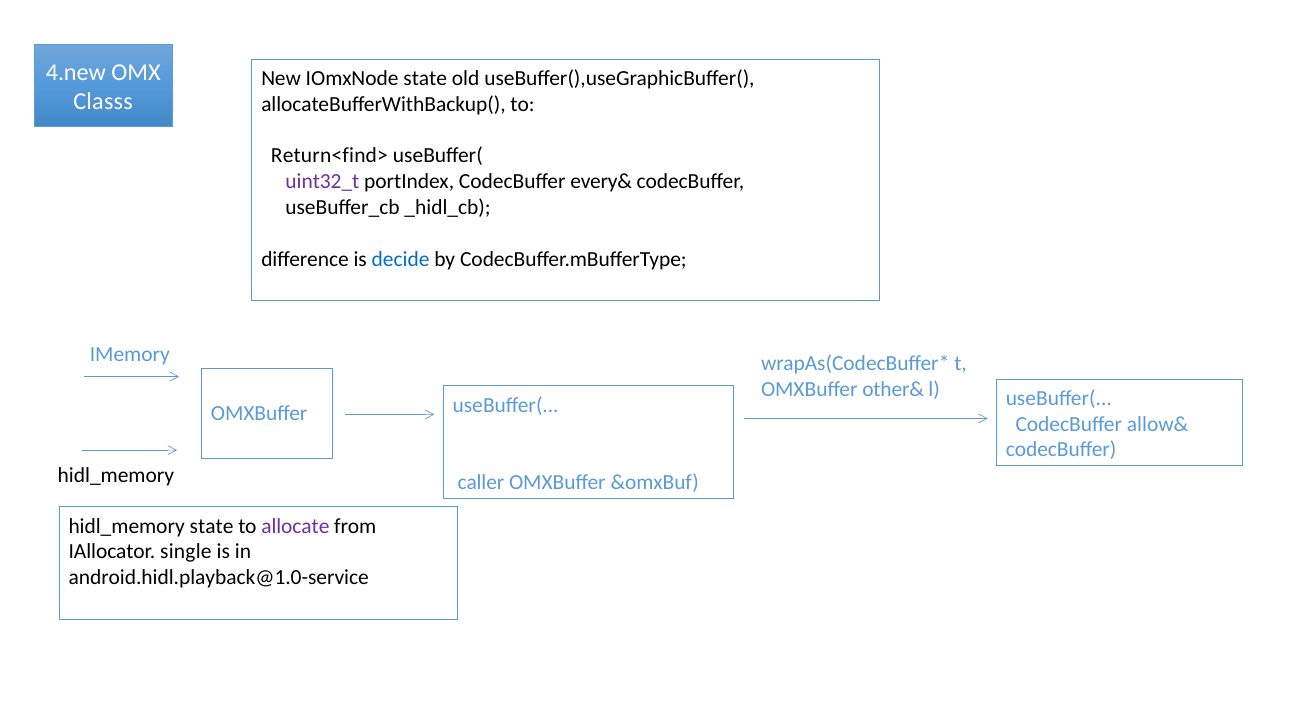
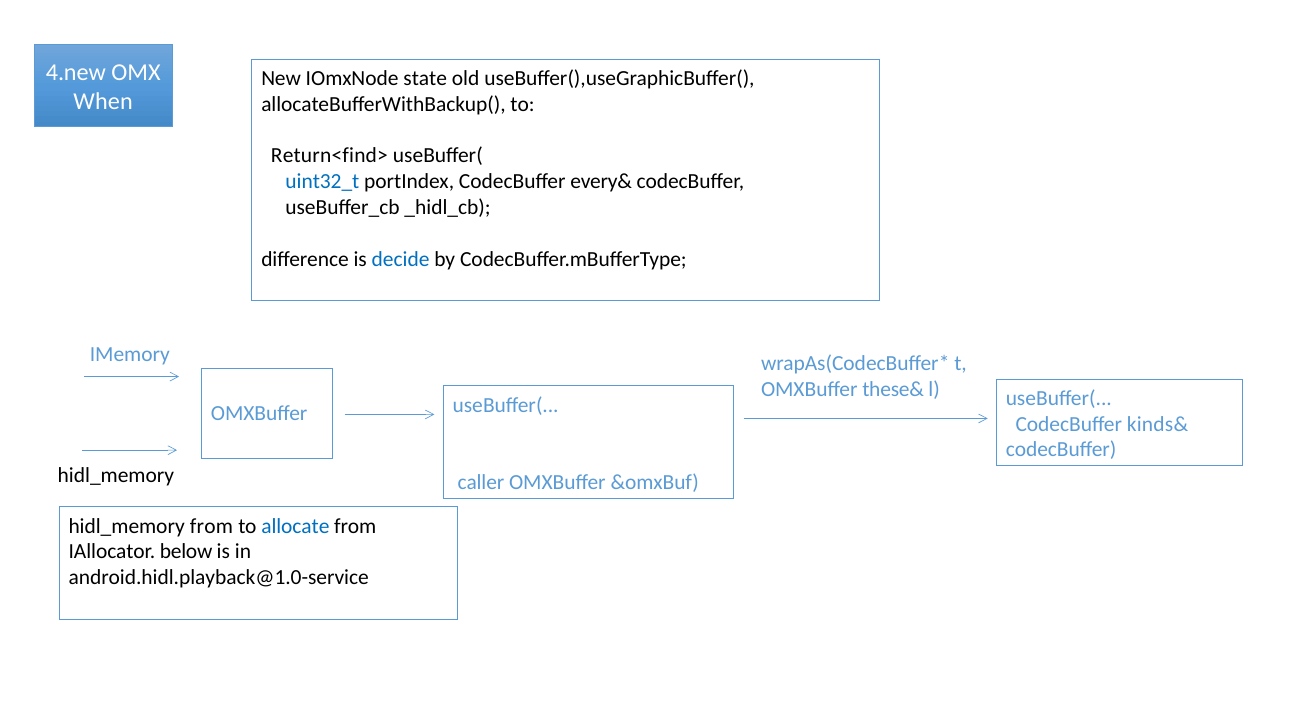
Classs: Classs -> When
uint32_t colour: purple -> blue
other&: other& -> these&
allow&: allow& -> kinds&
hidl_memory state: state -> from
allocate colour: purple -> blue
single: single -> below
